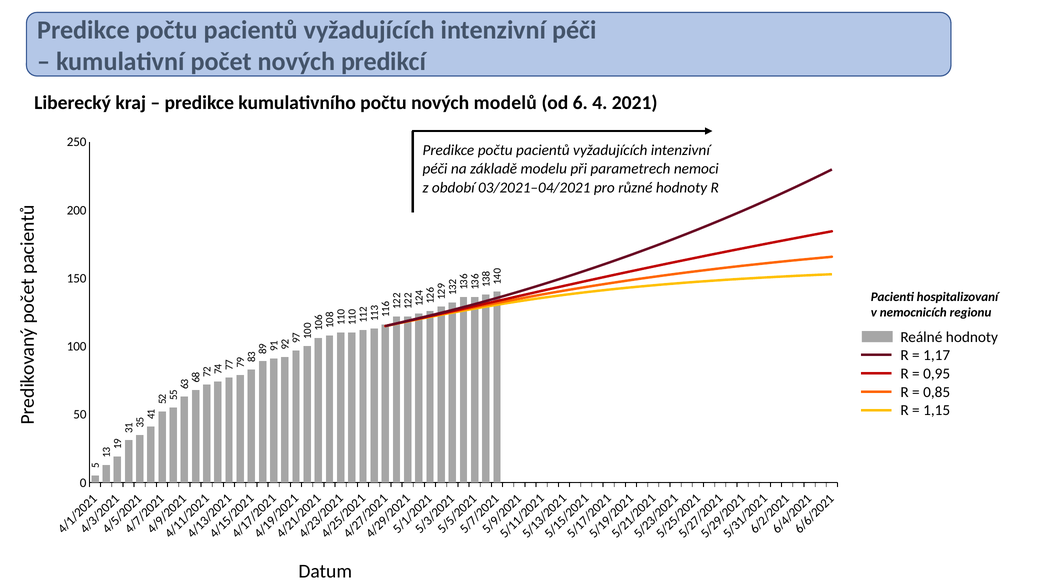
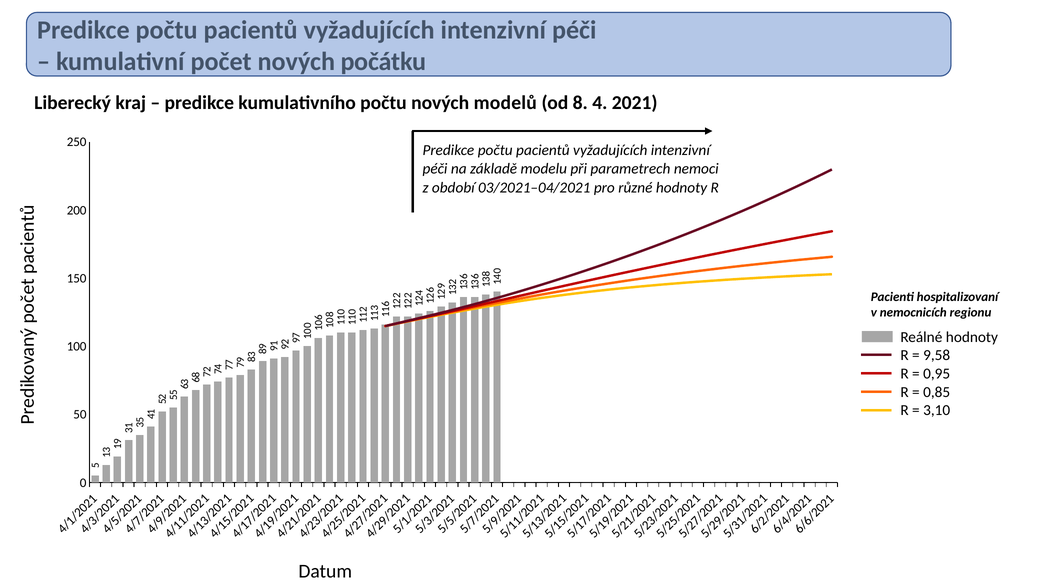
predikcí: predikcí -> počátku
od 6: 6 -> 8
1,17: 1,17 -> 9,58
1,15: 1,15 -> 3,10
